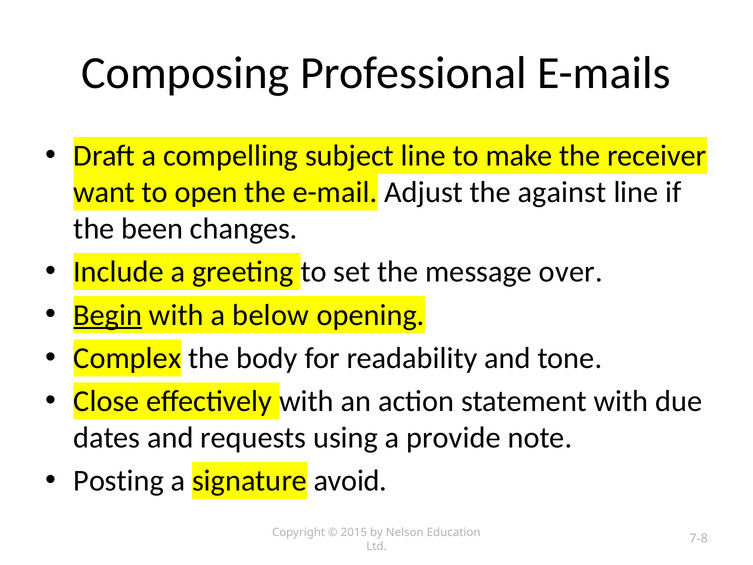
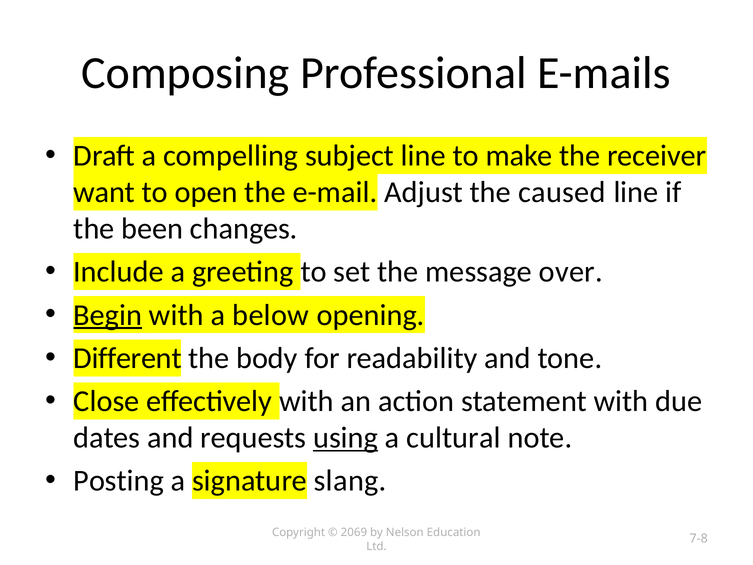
against: against -> caused
Complex: Complex -> Different
using underline: none -> present
provide: provide -> cultural
avoid: avoid -> slang
2015: 2015 -> 2069
